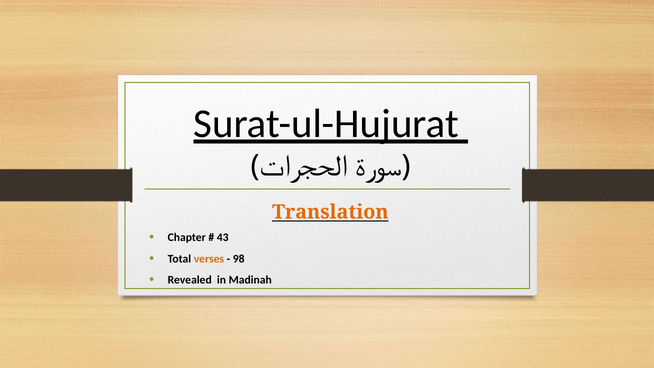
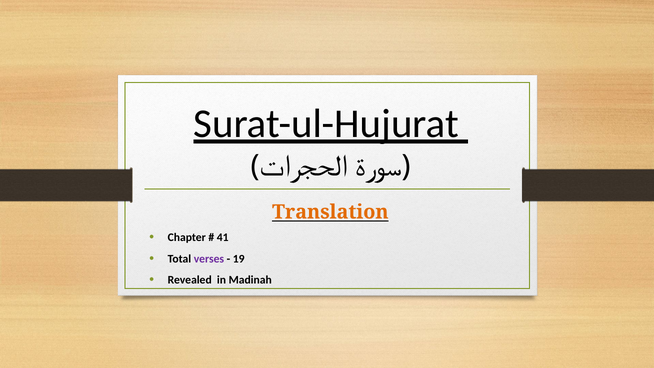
43: 43 -> 41
verses colour: orange -> purple
98: 98 -> 19
